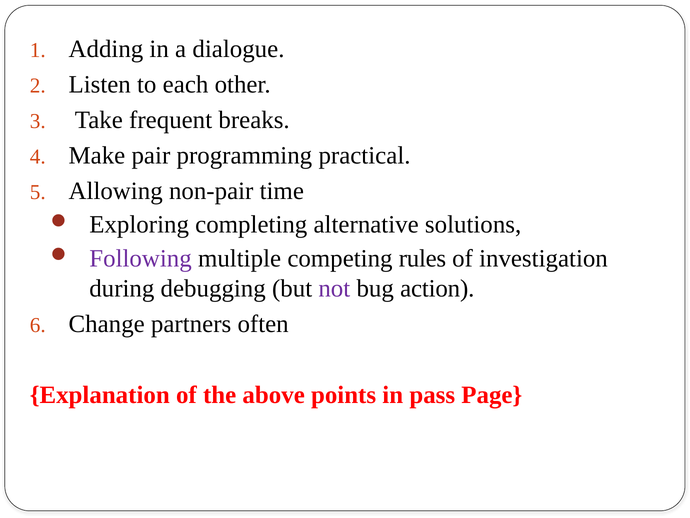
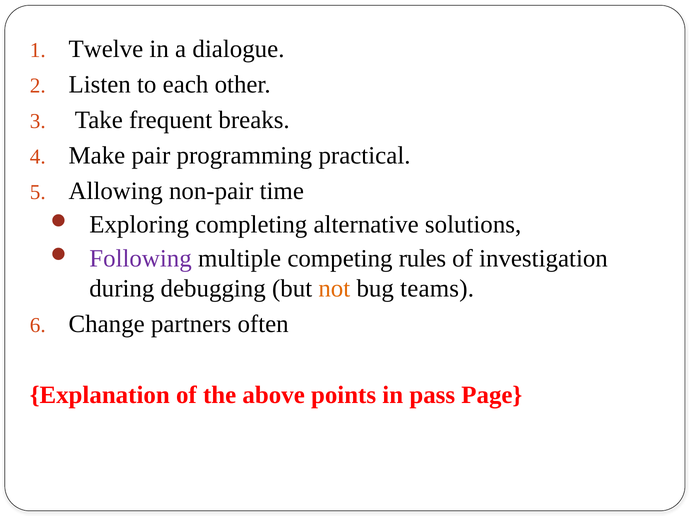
Adding: Adding -> Twelve
not colour: purple -> orange
action: action -> teams
